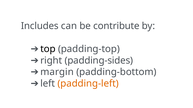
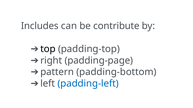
padding-sides: padding-sides -> padding-page
margin: margin -> pattern
padding-left colour: orange -> blue
